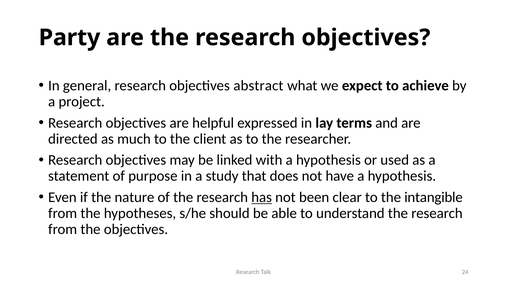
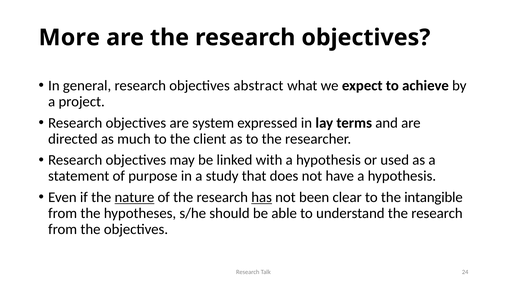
Party: Party -> More
helpful: helpful -> system
nature underline: none -> present
